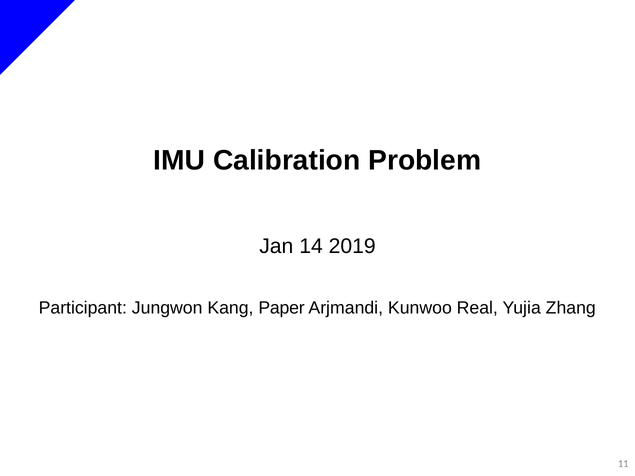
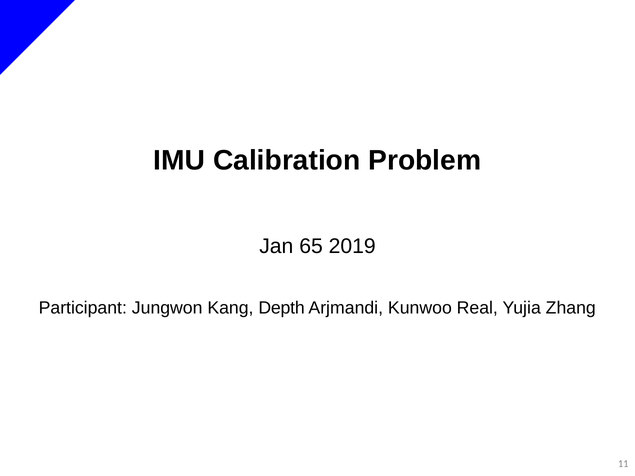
14: 14 -> 65
Paper: Paper -> Depth
